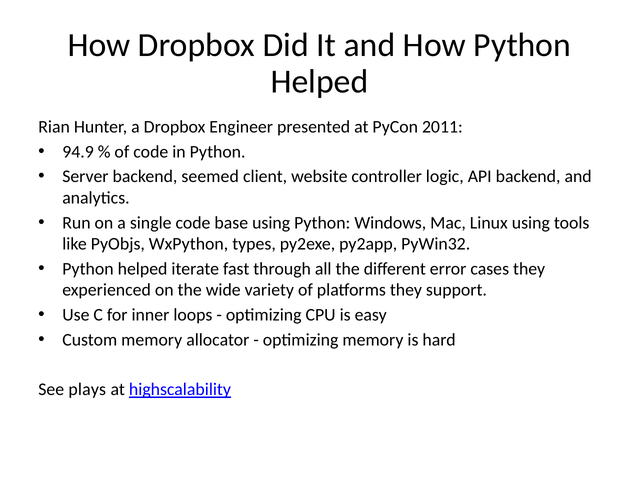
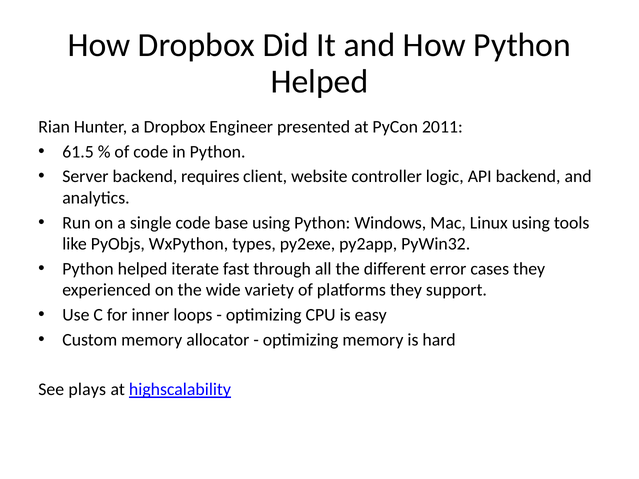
94.9: 94.9 -> 61.5
seemed: seemed -> requires
